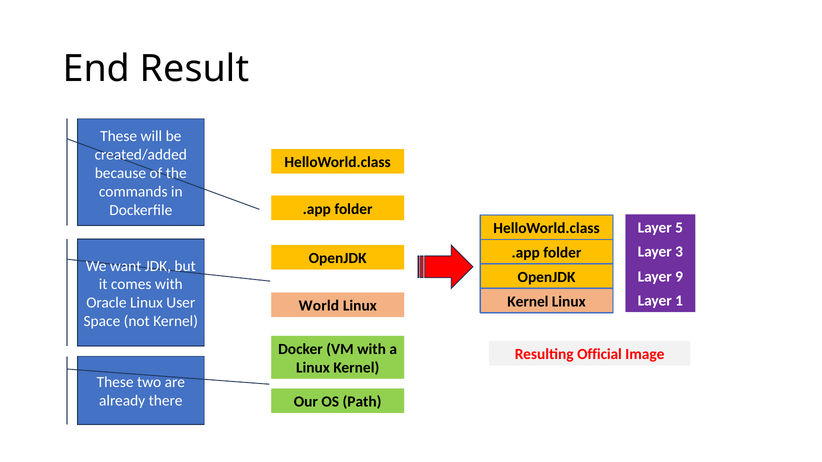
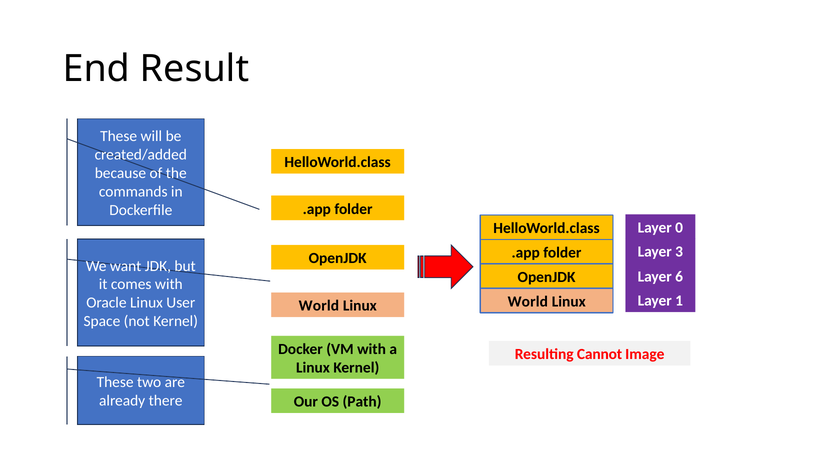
5: 5 -> 0
9: 9 -> 6
Kernel at (528, 302): Kernel -> World
Official: Official -> Cannot
